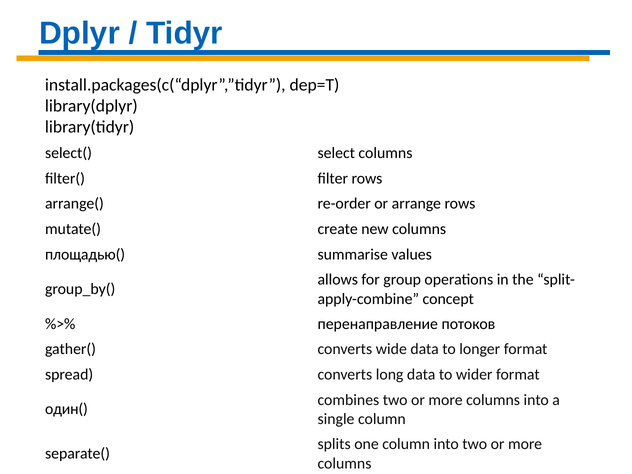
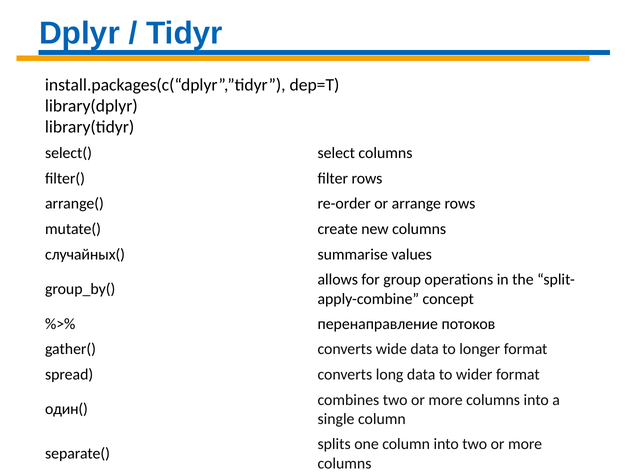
площадью(: площадью( -> случайных(
